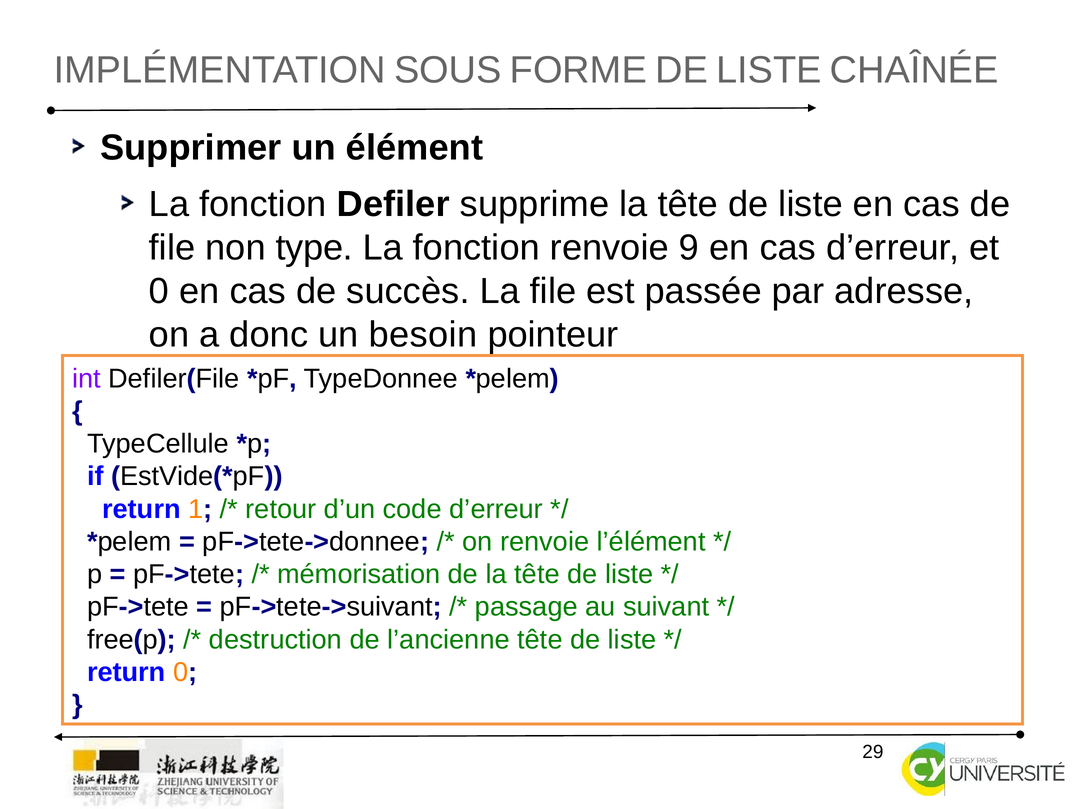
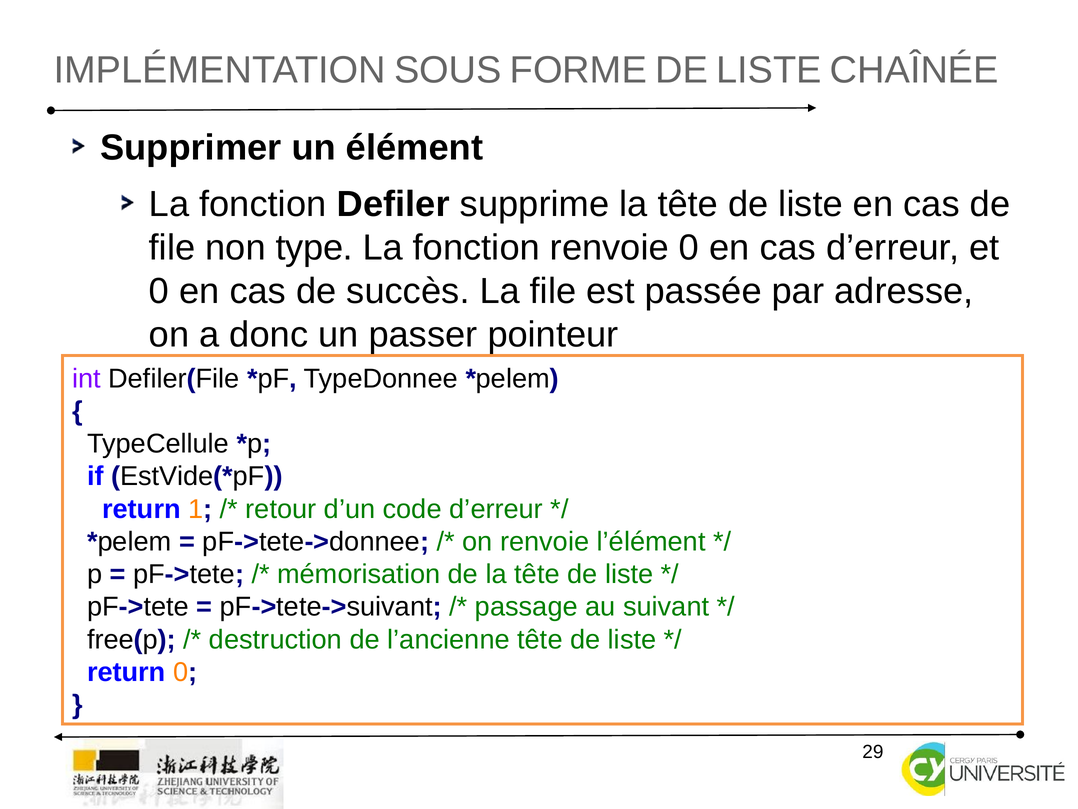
renvoie 9: 9 -> 0
besoin: besoin -> passer
